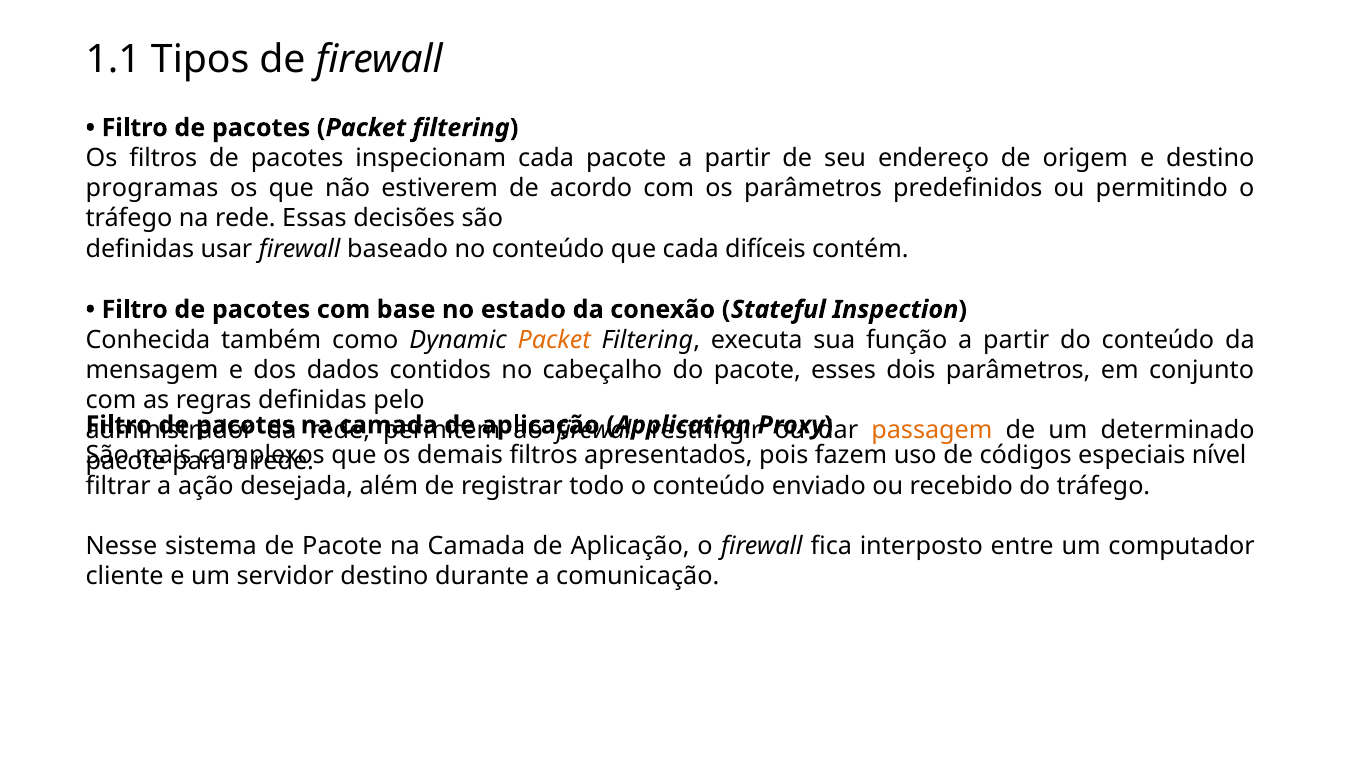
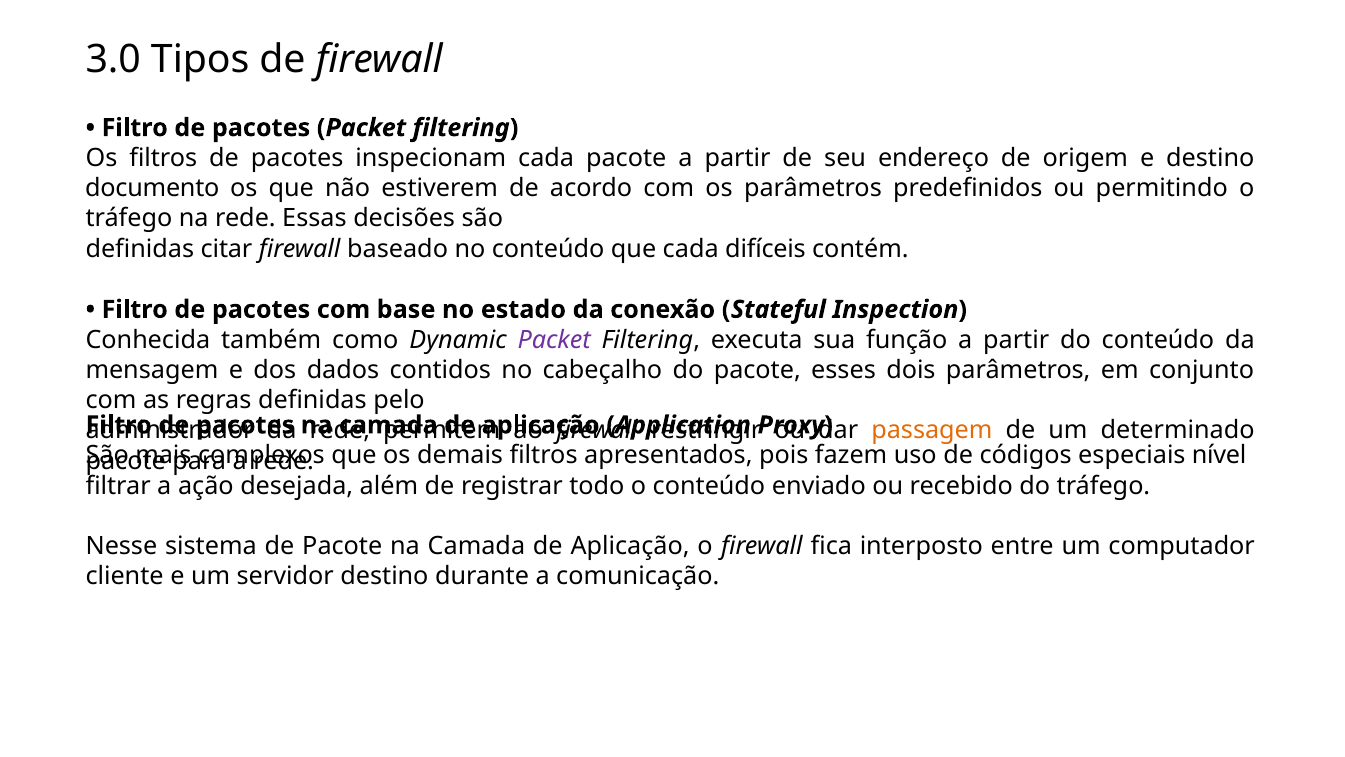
1.1: 1.1 -> 3.0
programas: programas -> documento
usar: usar -> citar
Packet at (554, 340) colour: orange -> purple
